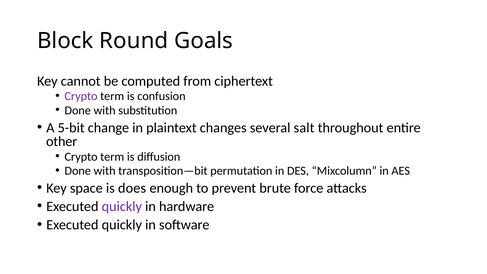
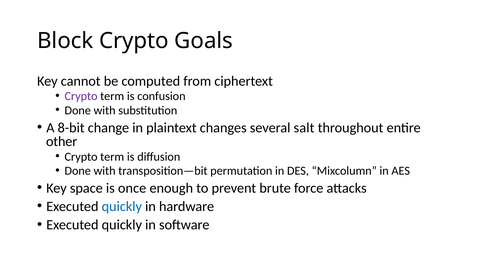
Block Round: Round -> Crypto
5-bit: 5-bit -> 8-bit
does: does -> once
quickly at (122, 206) colour: purple -> blue
